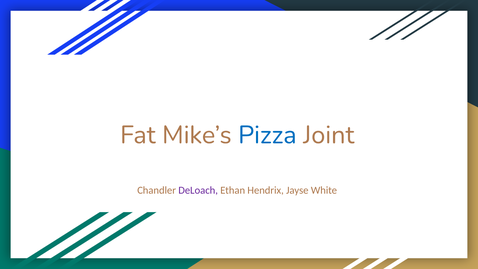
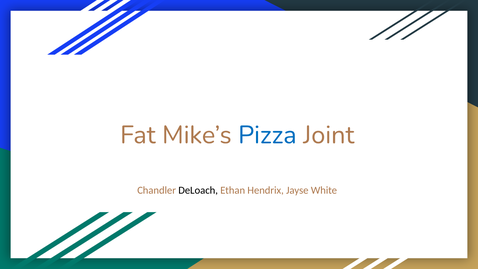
DeLoach colour: purple -> black
